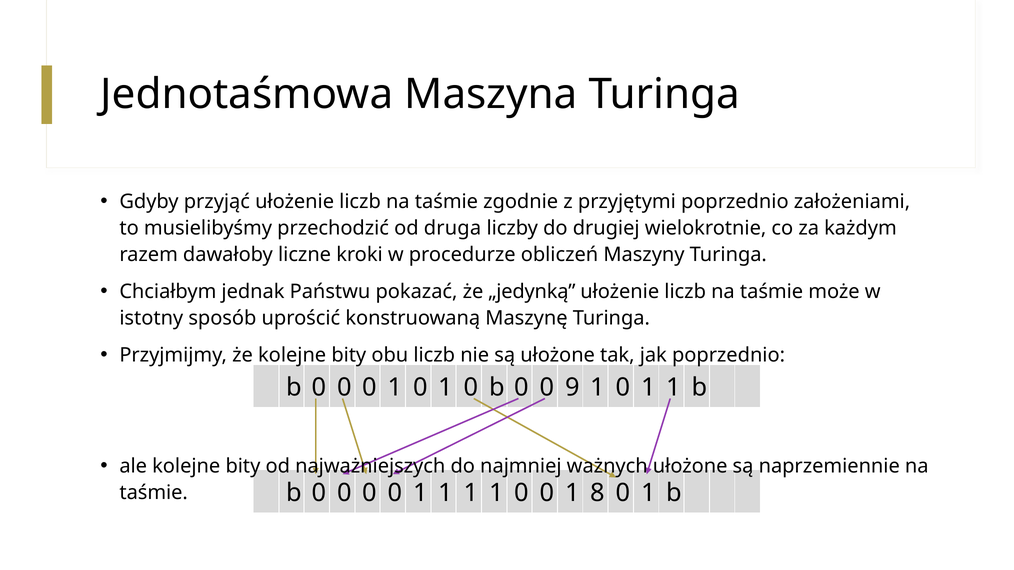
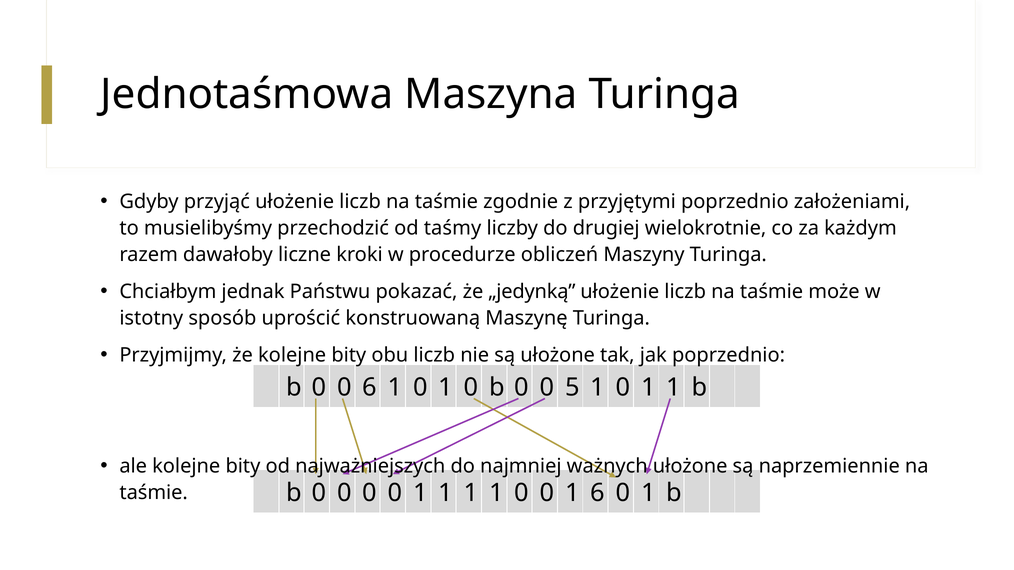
druga: druga -> taśmy
0 at (370, 388): 0 -> 6
9: 9 -> 5
1 8: 8 -> 6
